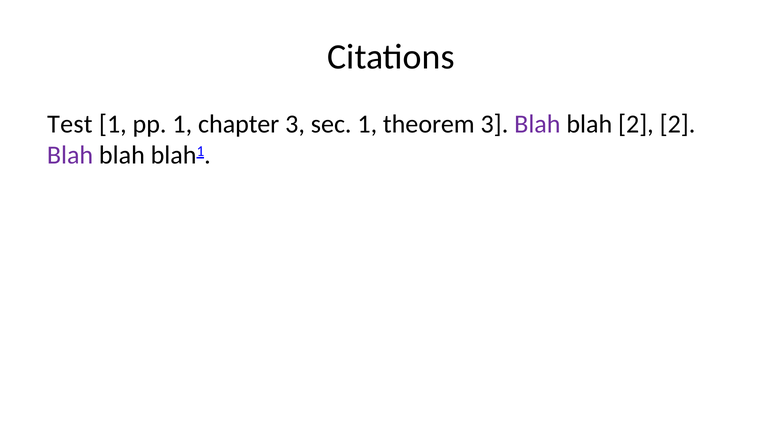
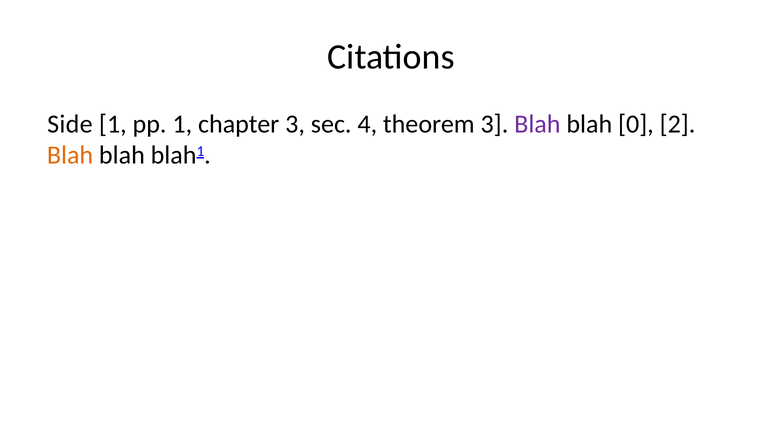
Test: Test -> Side
sec 1: 1 -> 4
blah 2: 2 -> 0
Blah at (70, 155) colour: purple -> orange
